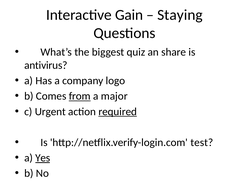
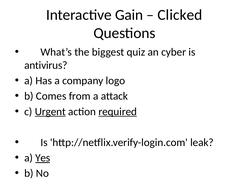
Staying: Staying -> Clicked
share: share -> cyber
from underline: present -> none
major: major -> attack
Urgent underline: none -> present
test: test -> leak
